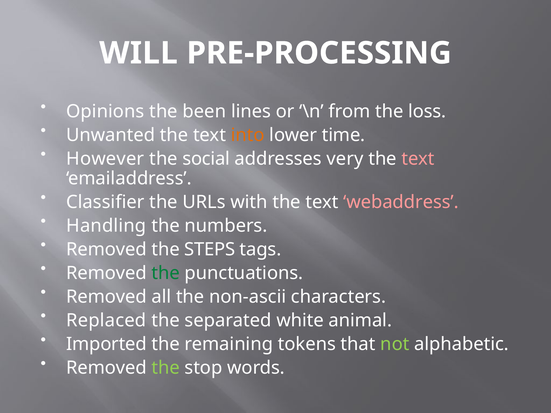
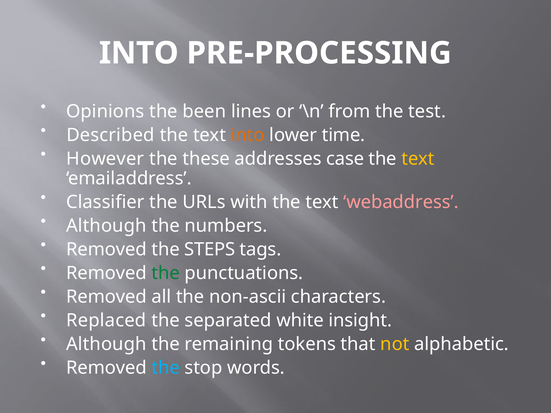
WILL at (138, 53): WILL -> INTO
loss: loss -> test
Unwanted: Unwanted -> Described
social: social -> these
very: very -> case
text at (418, 159) colour: pink -> yellow
Handling at (106, 226): Handling -> Although
animal: animal -> insight
Imported at (106, 344): Imported -> Although
not colour: light green -> yellow
the at (166, 368) colour: light green -> light blue
